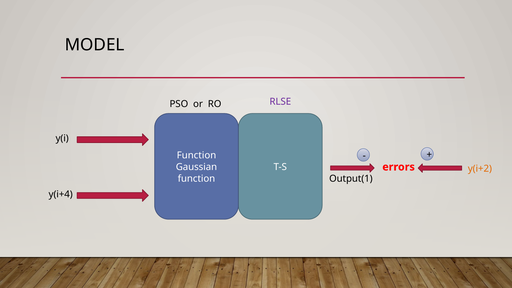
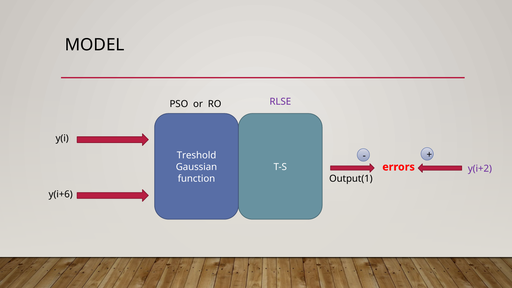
Function at (196, 155): Function -> Treshold
y(i+2 colour: orange -> purple
y(i+4: y(i+4 -> y(i+6
